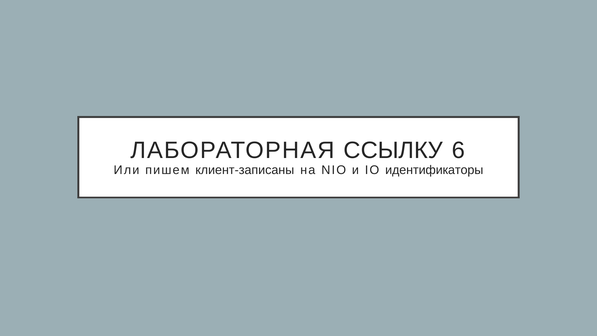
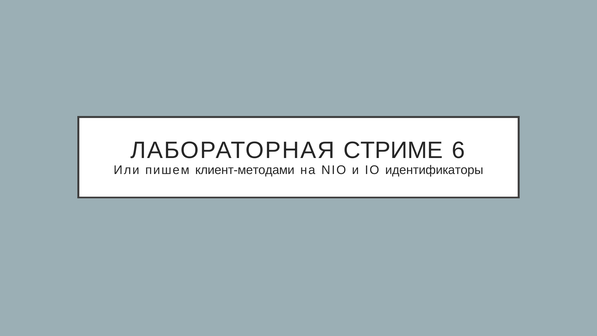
ССЫЛКУ: ССЫЛКУ -> СТРИМЕ
клиент-записаны: клиент-записаны -> клиент-методами
